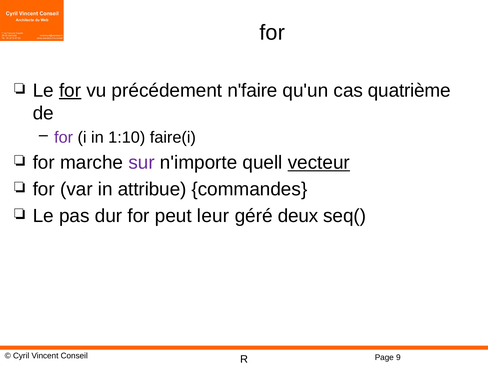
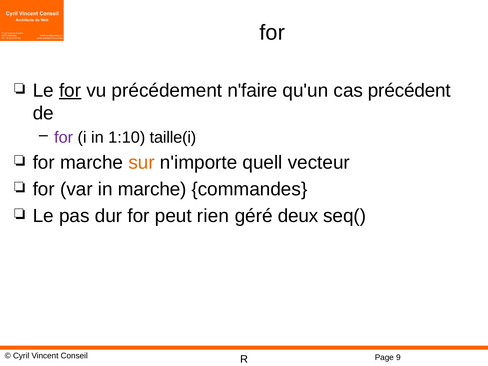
quatrième: quatrième -> précédent
faire(i: faire(i -> taille(i
sur colour: purple -> orange
vecteur underline: present -> none
in attribue: attribue -> marche
leur: leur -> rien
